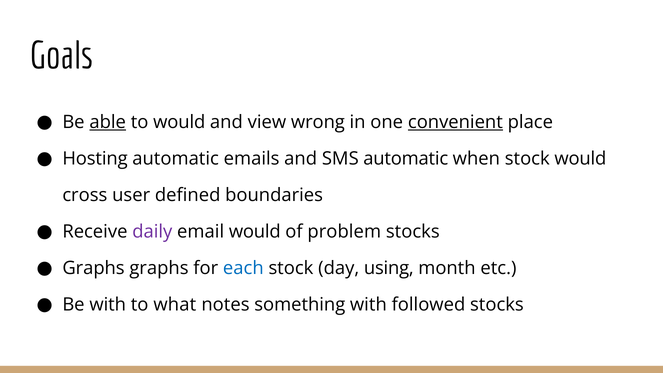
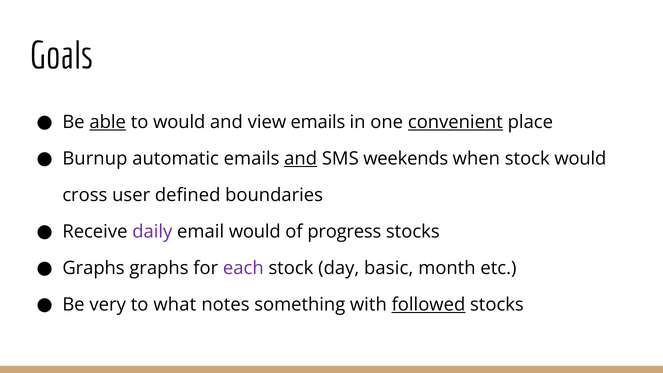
view wrong: wrong -> emails
Hosting: Hosting -> Burnup
and at (301, 159) underline: none -> present
SMS automatic: automatic -> weekends
problem: problem -> progress
each colour: blue -> purple
using: using -> basic
Be with: with -> very
followed underline: none -> present
